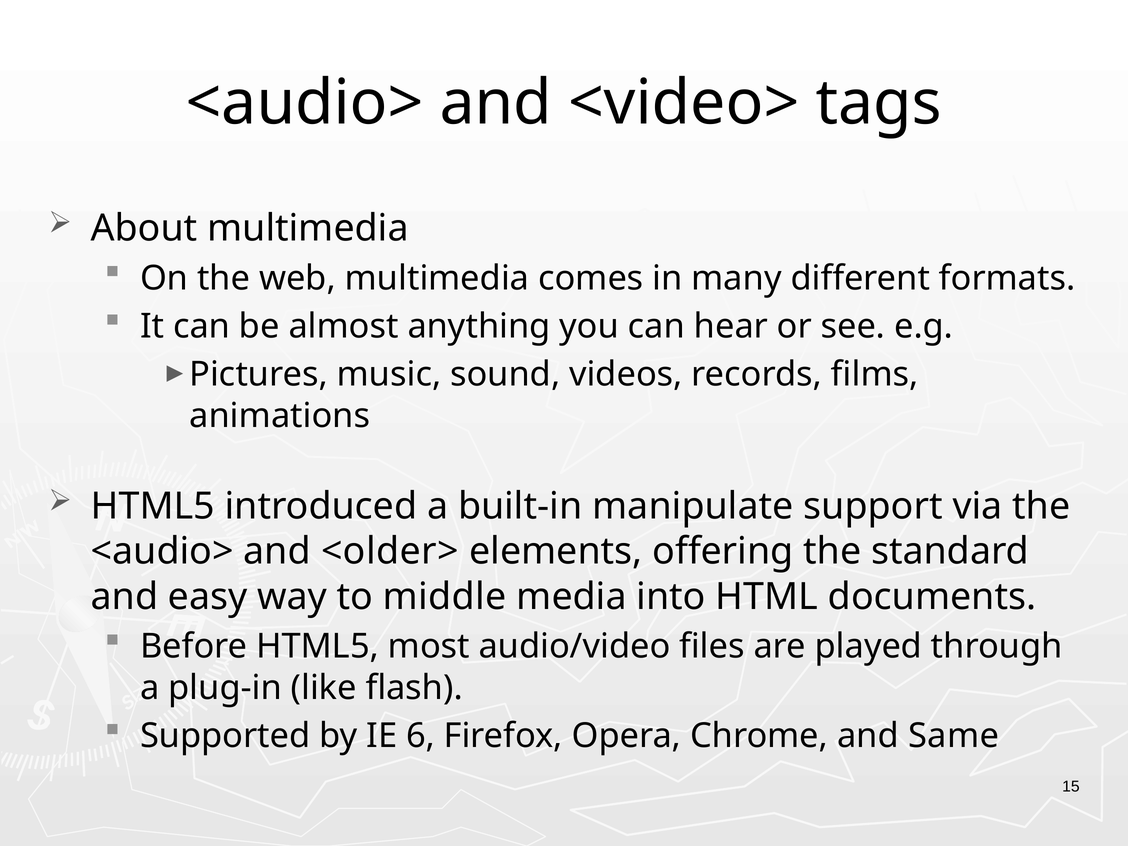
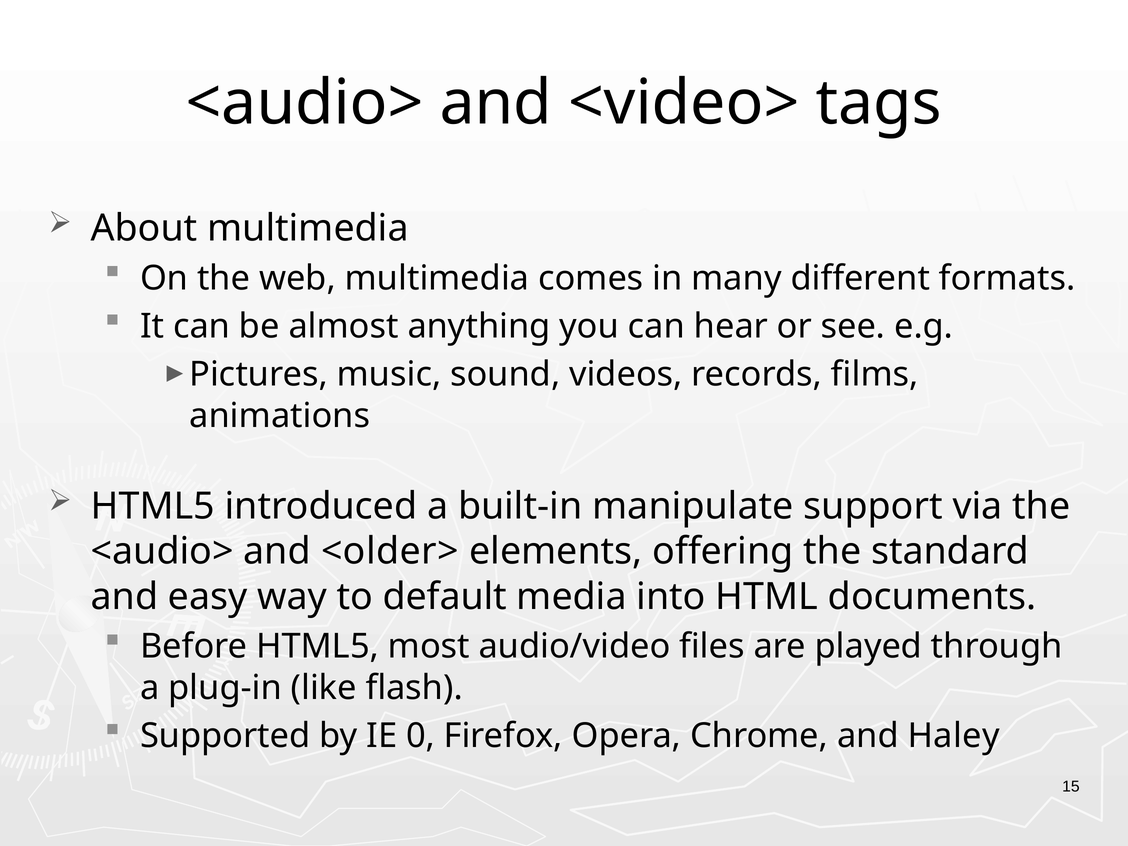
middle: middle -> default
6: 6 -> 0
Same: Same -> Haley
